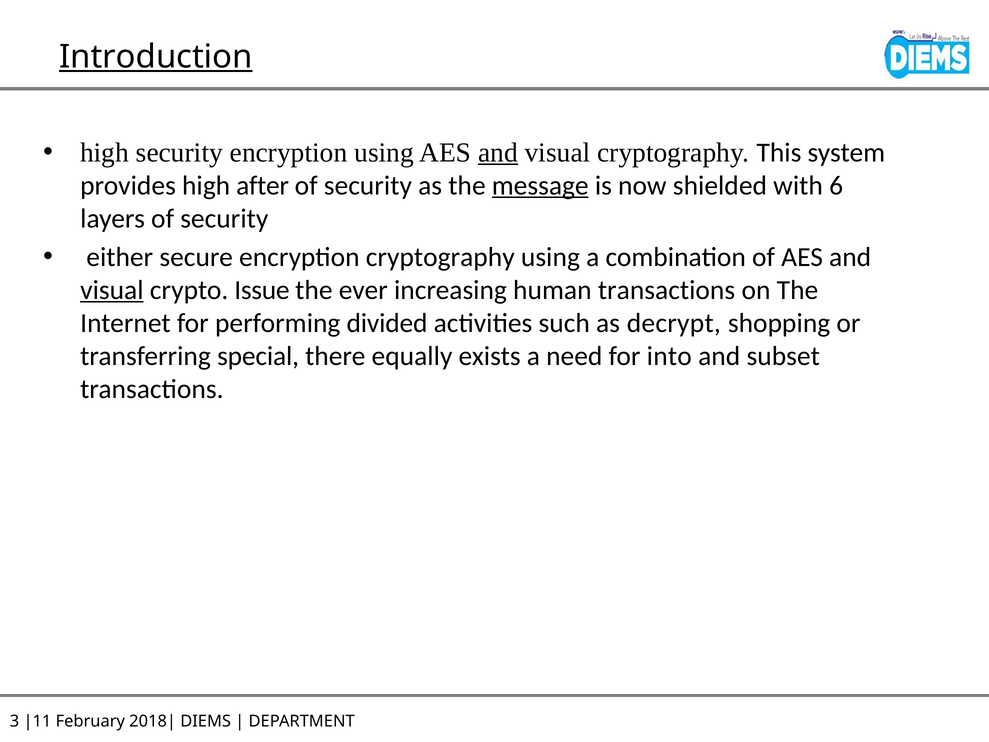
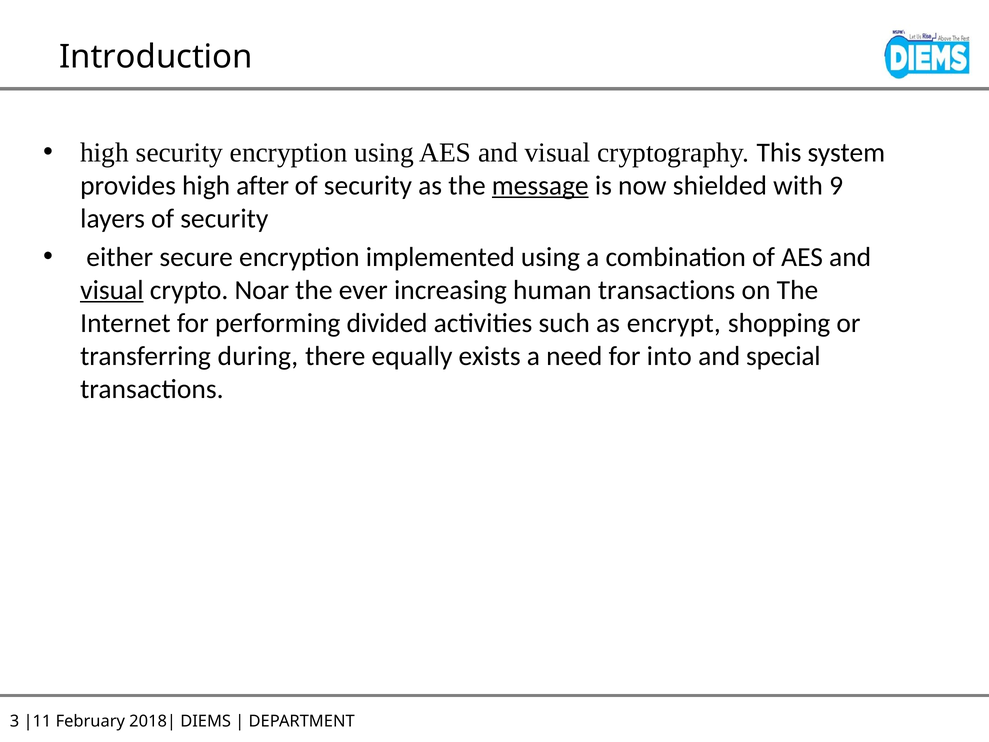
Introduction underline: present -> none
and at (498, 152) underline: present -> none
6: 6 -> 9
encryption cryptography: cryptography -> implemented
Issue: Issue -> Noar
decrypt: decrypt -> encrypt
special: special -> during
subset: subset -> special
